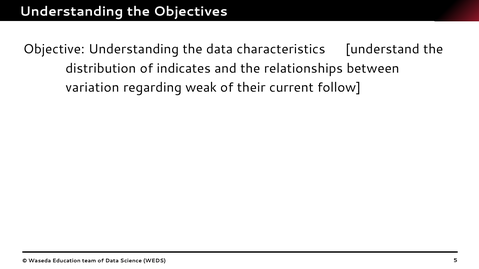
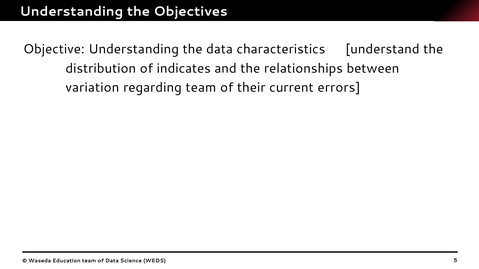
regarding weak: weak -> team
follow: follow -> errors
